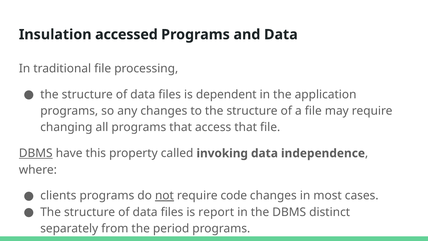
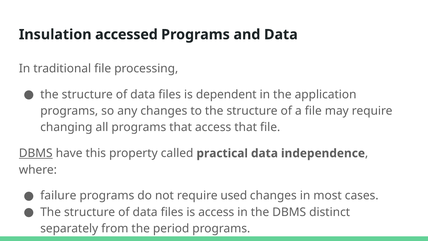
invoking: invoking -> practical
clients: clients -> failure
not underline: present -> none
code: code -> used
is report: report -> access
